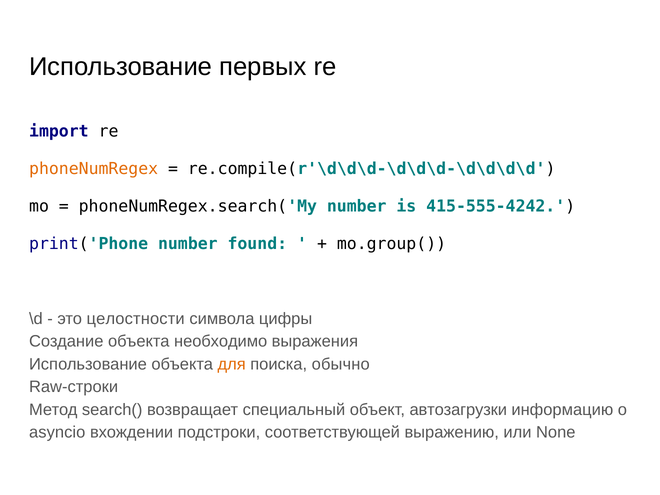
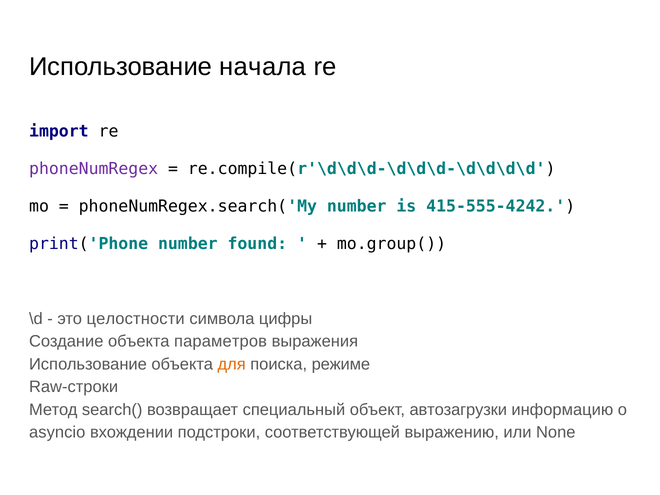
первых: первых -> начала
phoneNumRegex colour: orange -> purple
необходимо: необходимо -> параметров
обычно: обычно -> режиме
